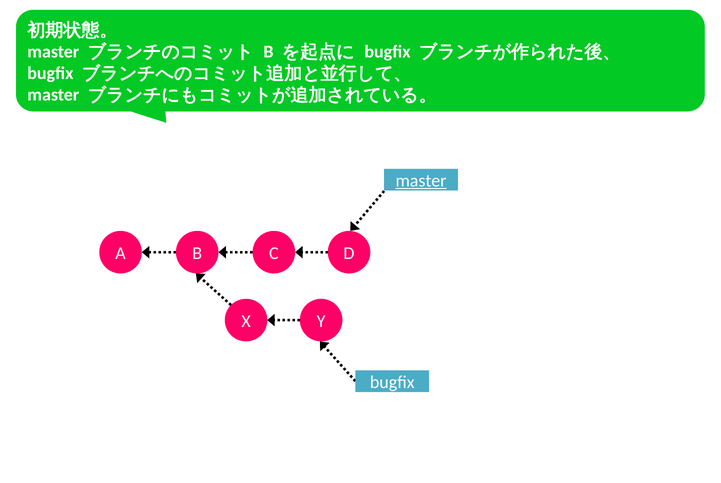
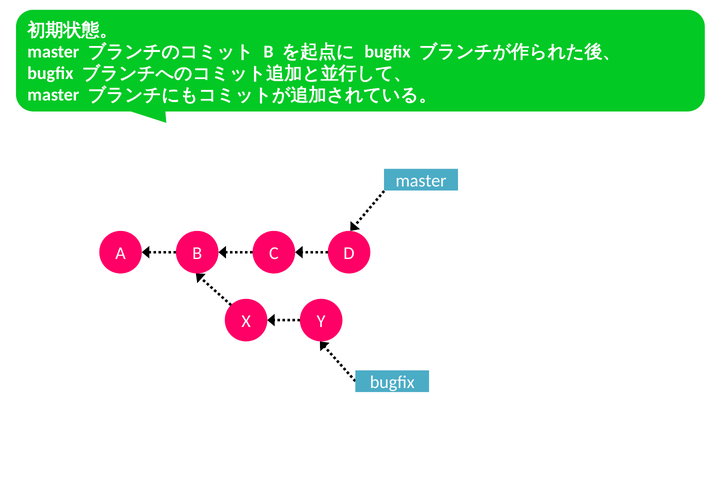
master at (421, 181) underline: present -> none
